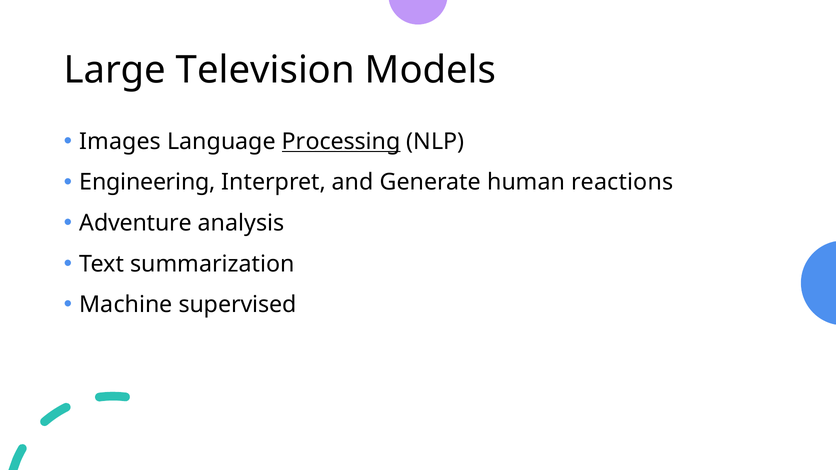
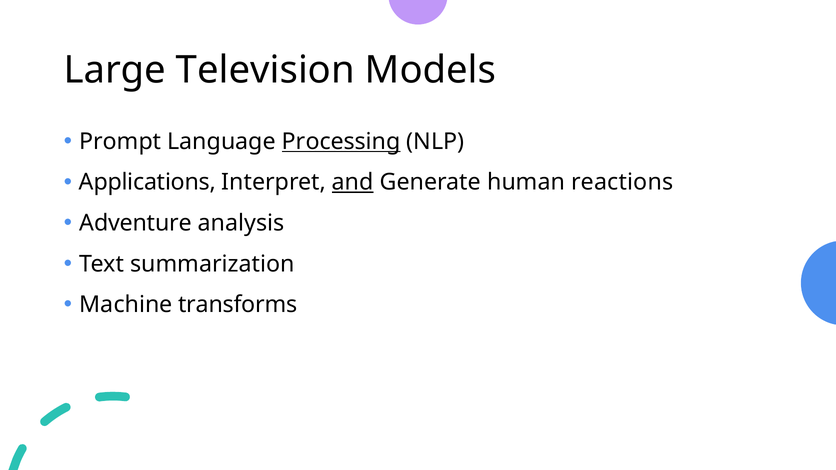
Images: Images -> Prompt
Engineering: Engineering -> Applications
and underline: none -> present
supervised: supervised -> transforms
